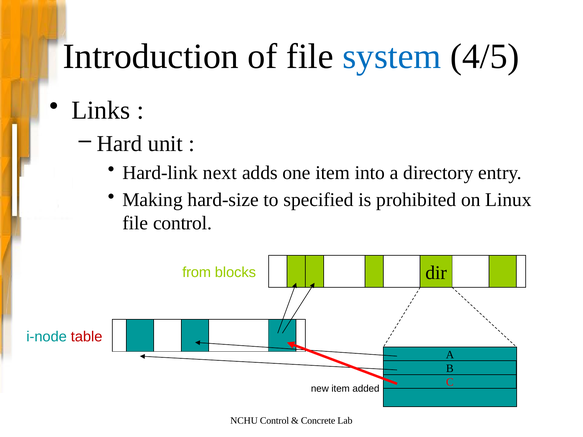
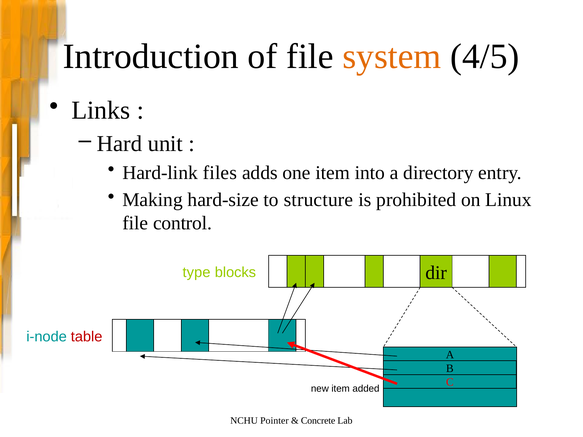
system colour: blue -> orange
next: next -> files
specified: specified -> structure
from: from -> type
NCHU Control: Control -> Pointer
